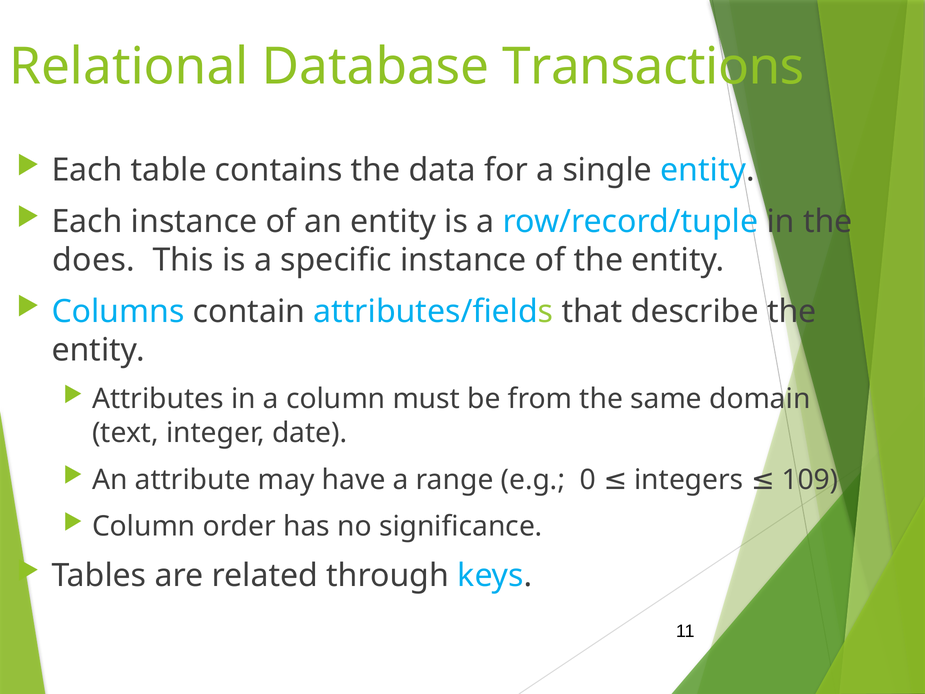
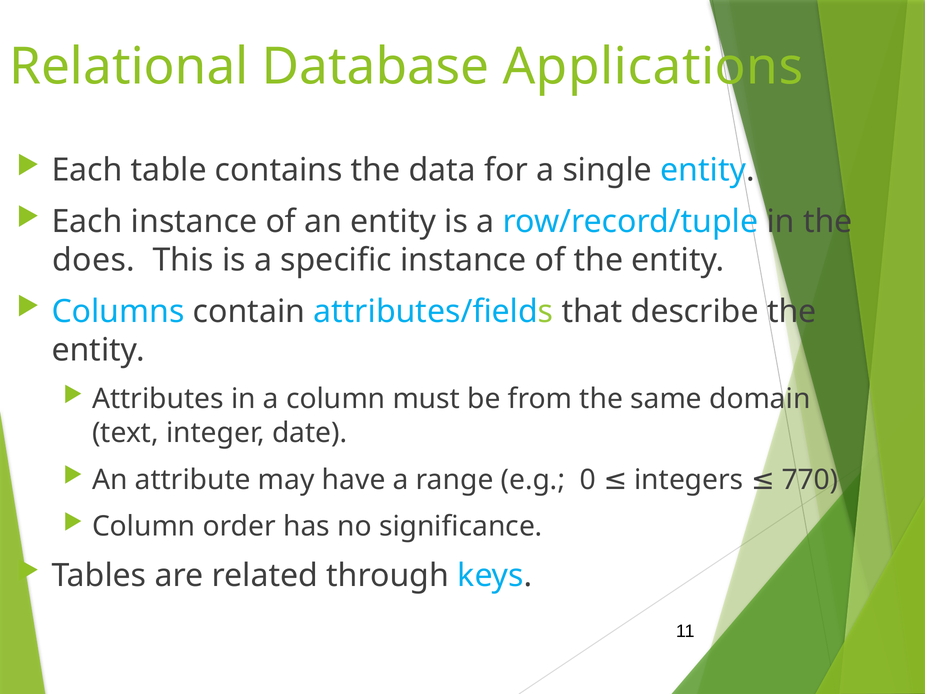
Transactions: Transactions -> Applications
109: 109 -> 770
